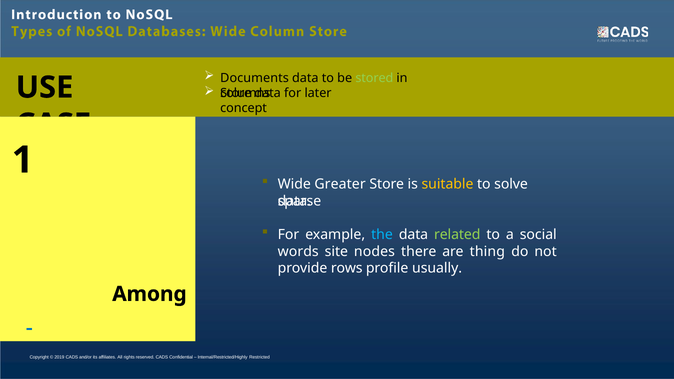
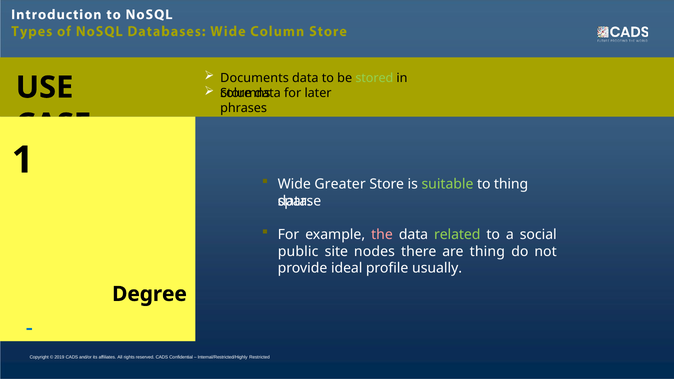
concept: concept -> phrases
suitable colour: yellow -> light green
to solve: solve -> thing
the colour: light blue -> pink
words: words -> public
rows: rows -> ideal
Among: Among -> Degree
